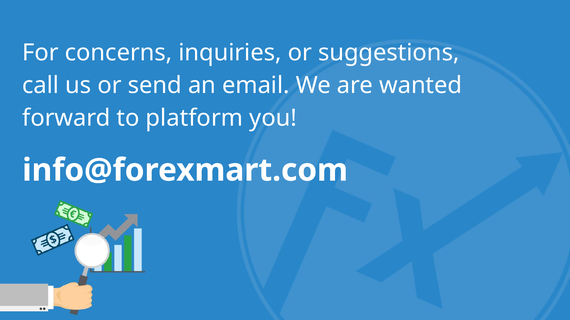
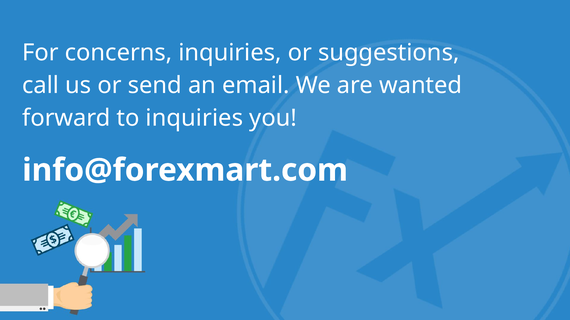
to platform: platform -> inquiries
